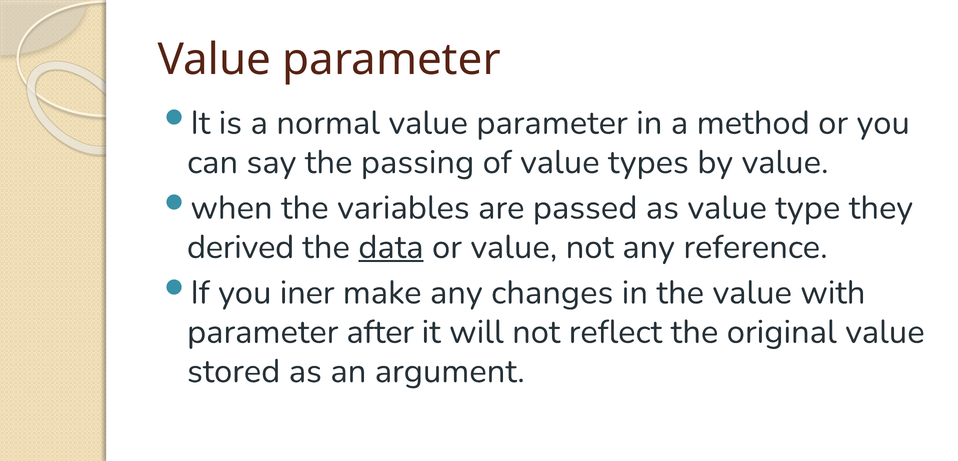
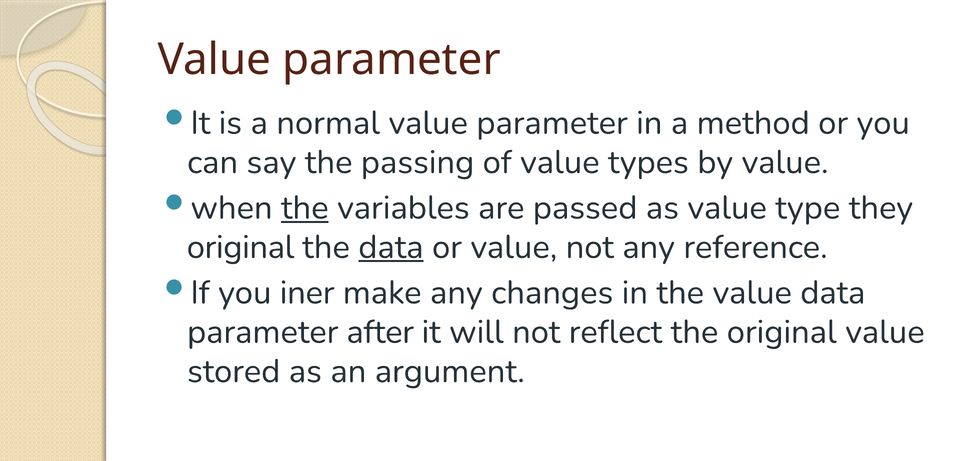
the at (305, 208) underline: none -> present
derived at (241, 247): derived -> original
value with: with -> data
